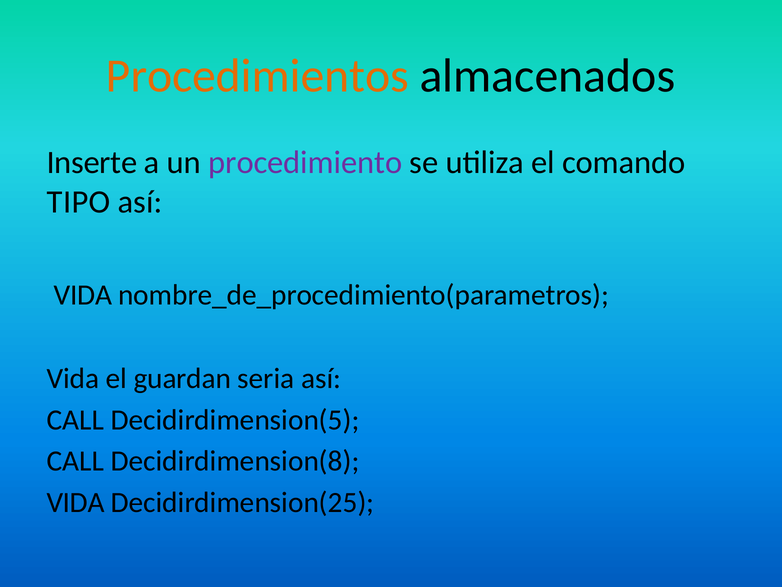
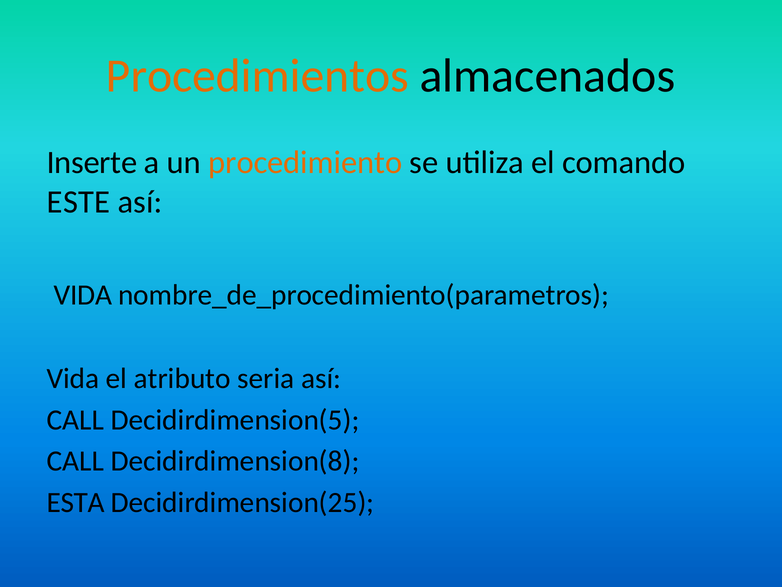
procedimiento colour: purple -> orange
TIPO: TIPO -> ESTE
guardan: guardan -> atributo
VIDA at (76, 502): VIDA -> ESTA
